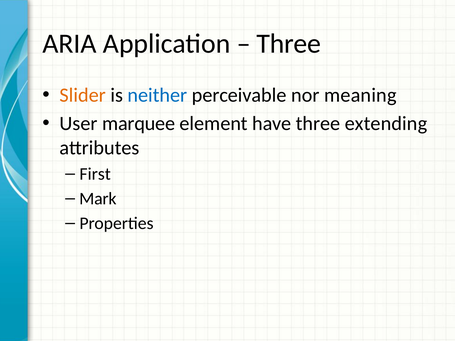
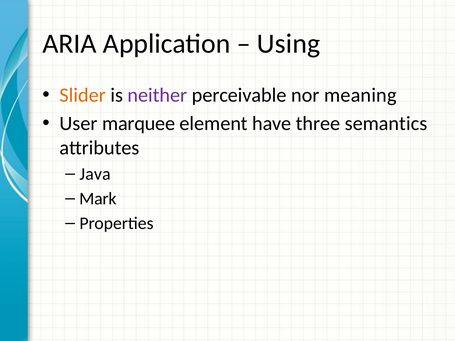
Three at (289, 44): Three -> Using
neither colour: blue -> purple
extending: extending -> semantics
First: First -> Java
